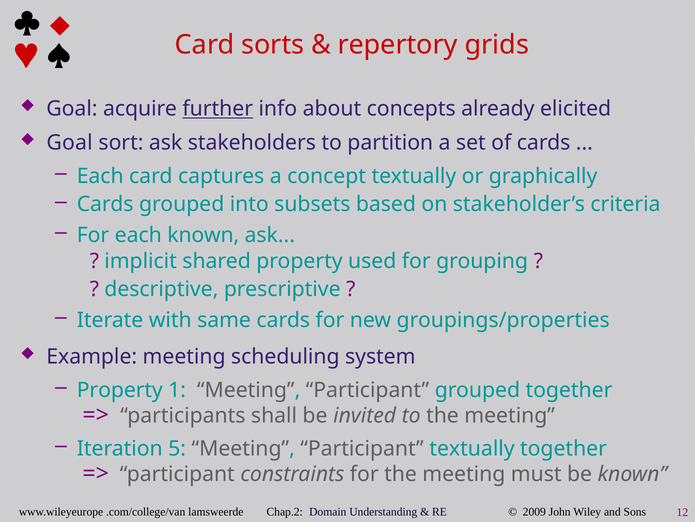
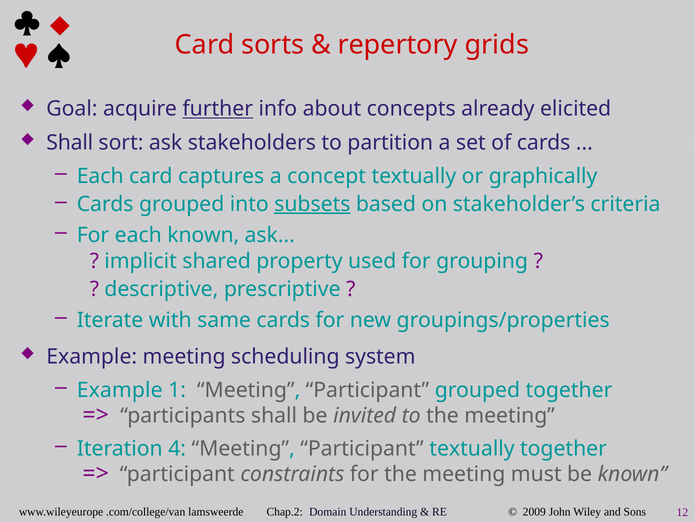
Goal at (70, 143): Goal -> Shall
subsets underline: none -> present
Property at (120, 390): Property -> Example
5: 5 -> 4
